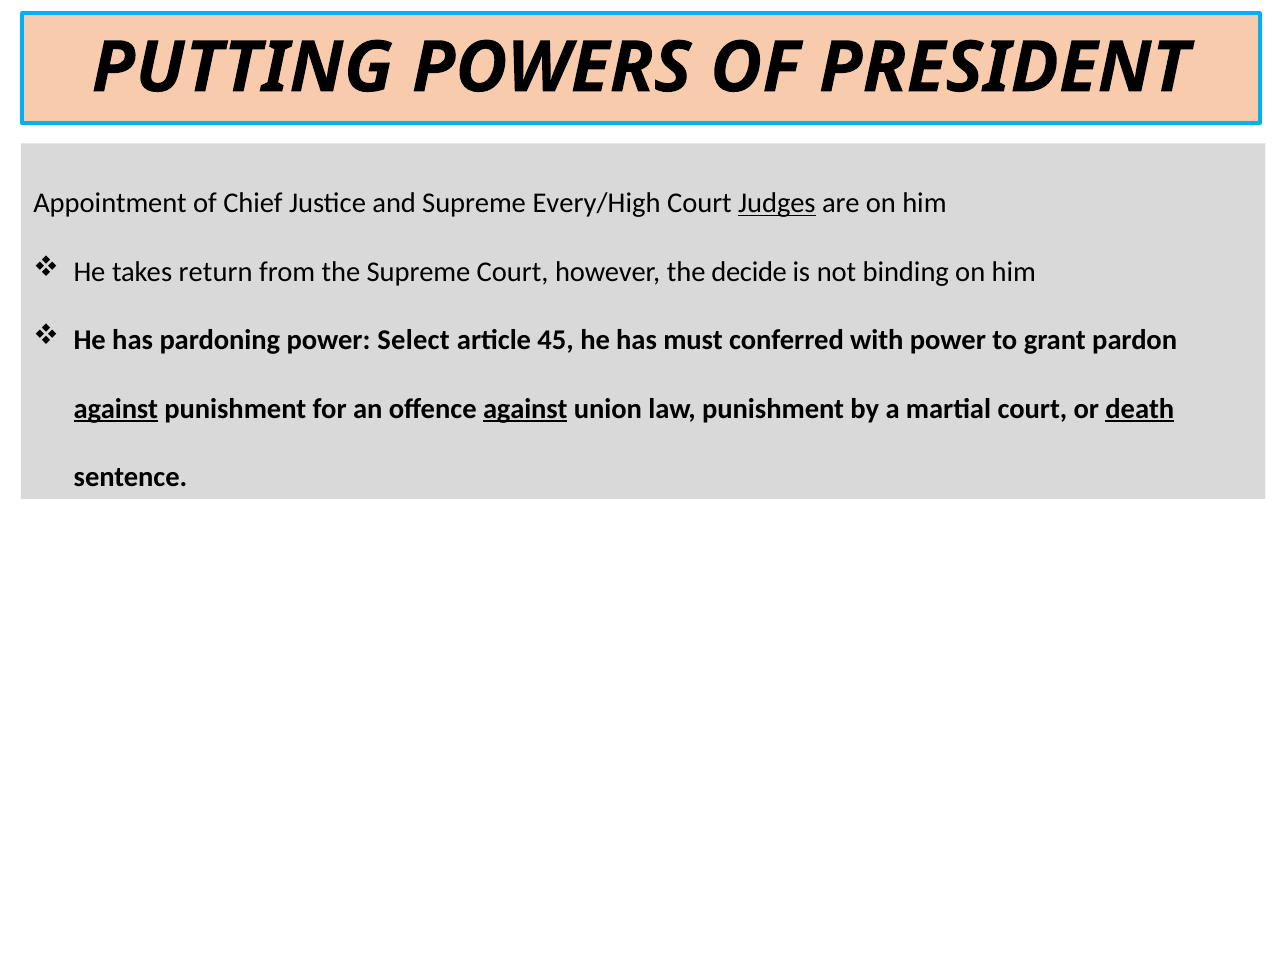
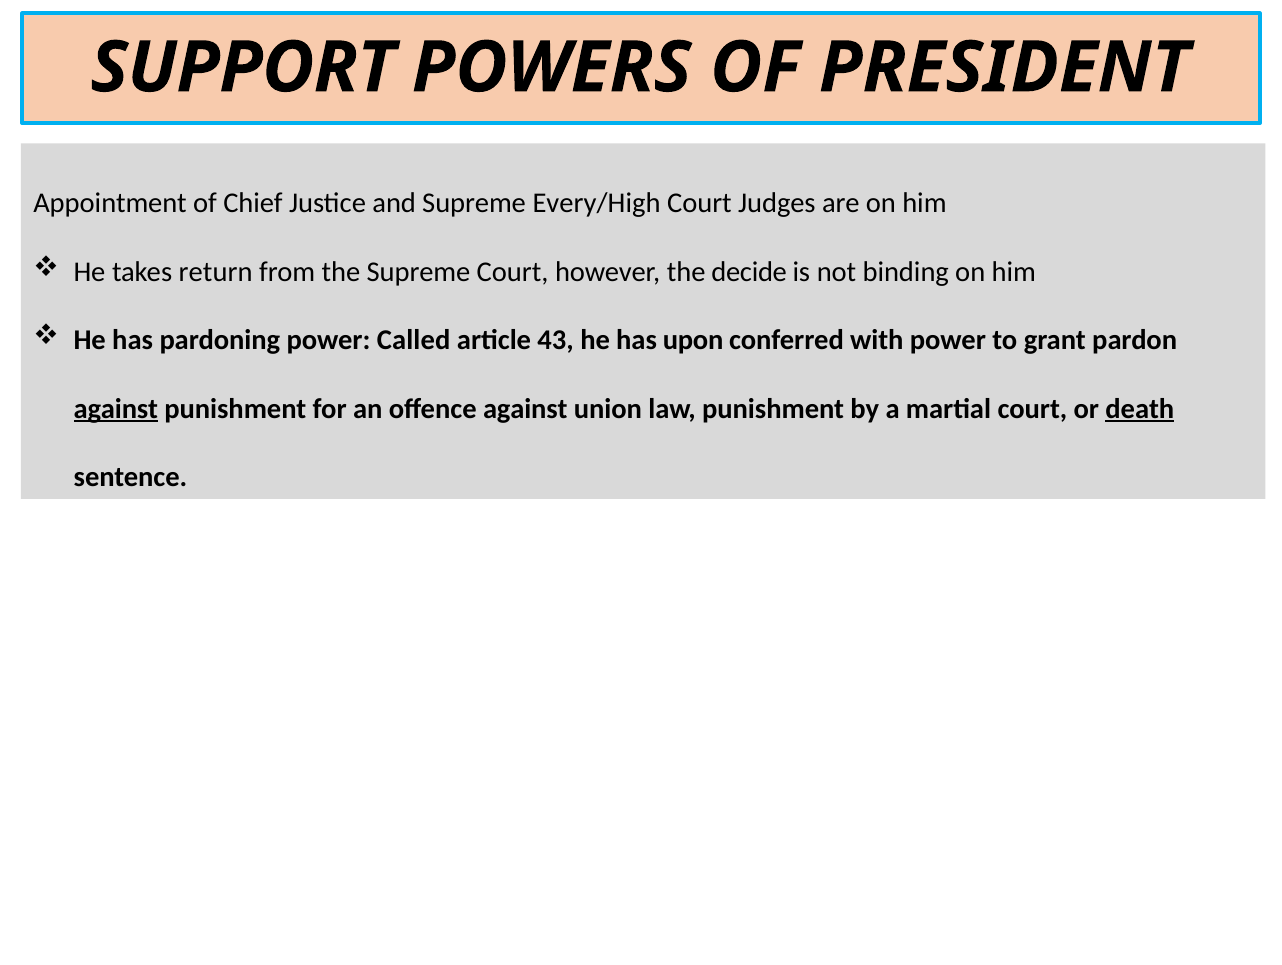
PUTTING: PUTTING -> SUPPORT
Judges underline: present -> none
Select: Select -> Called
45: 45 -> 43
must: must -> upon
against at (525, 409) underline: present -> none
